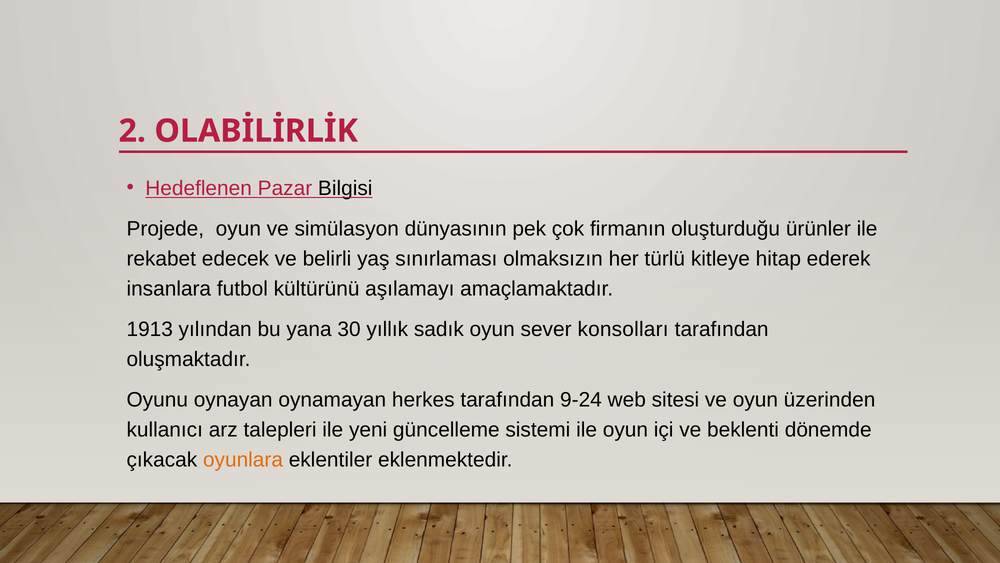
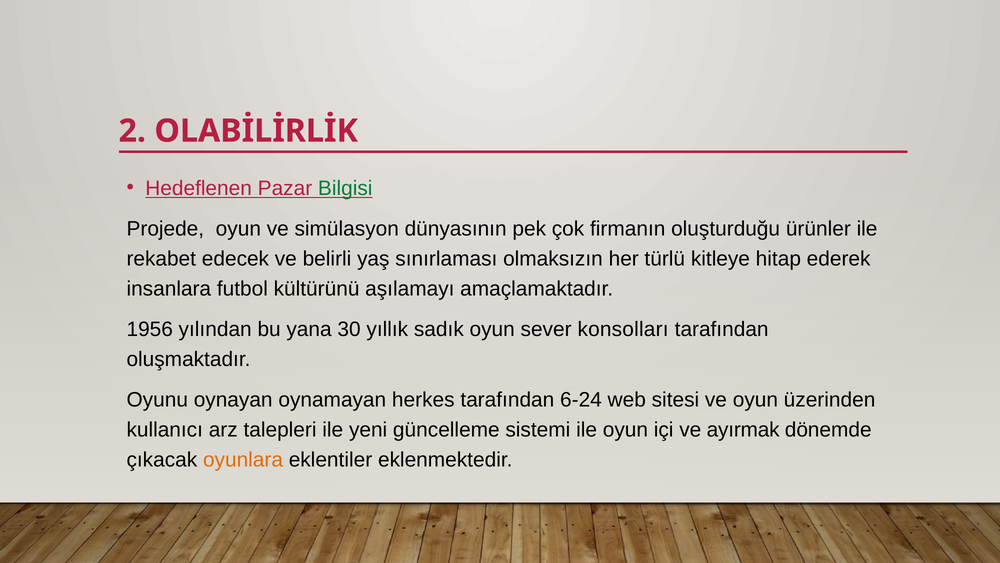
Bilgisi colour: black -> green
1913: 1913 -> 1956
9-24: 9-24 -> 6-24
beklenti: beklenti -> ayırmak
